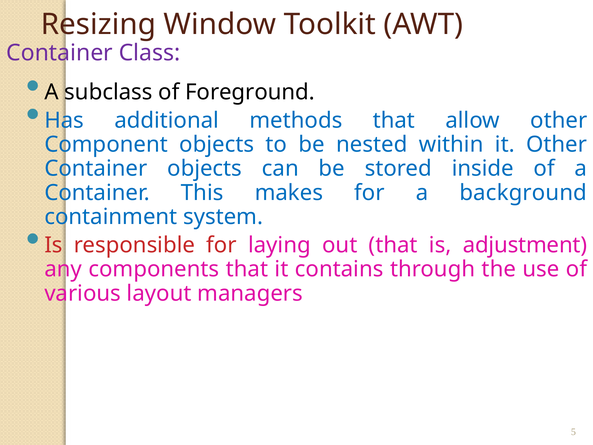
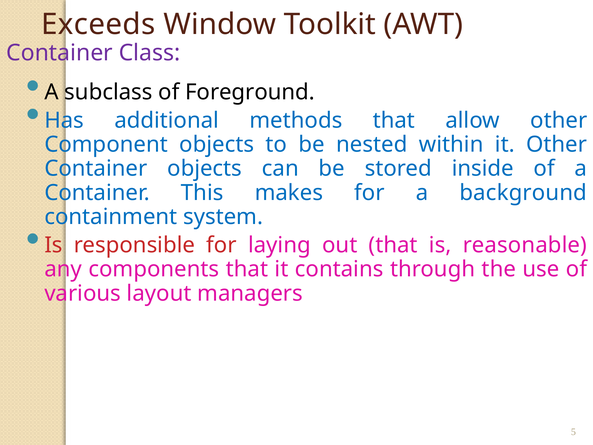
Resizing: Resizing -> Exceeds
adjustment: adjustment -> reasonable
